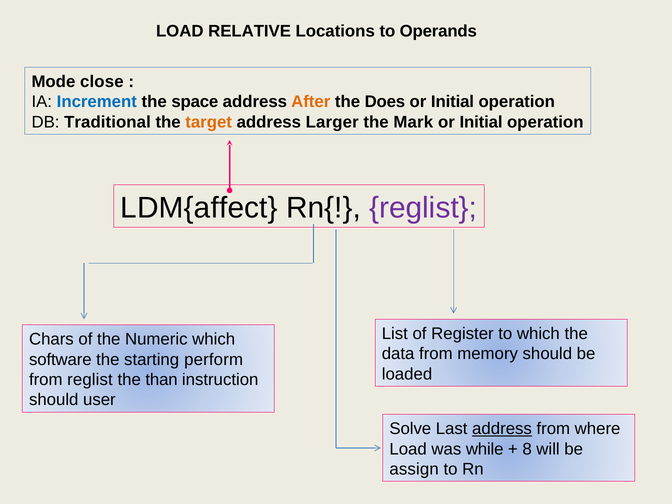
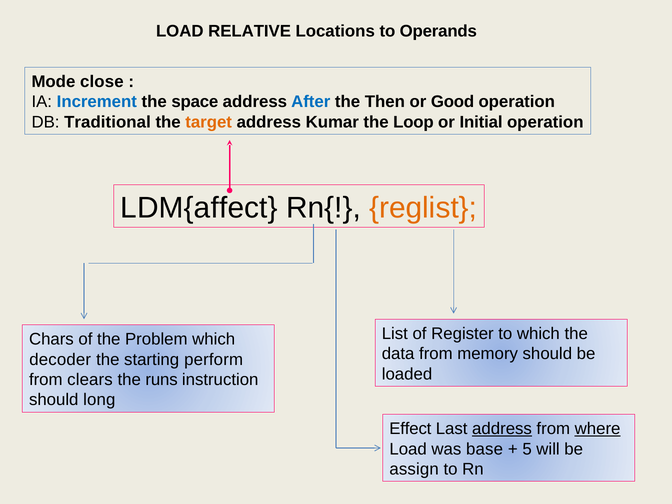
After colour: orange -> blue
Does: Does -> Then
Initial at (453, 102): Initial -> Good
Larger: Larger -> Kumar
Mark: Mark -> Loop
reglist at (423, 208) colour: purple -> orange
Numeric: Numeric -> Problem
software: software -> decoder
from reglist: reglist -> clears
than: than -> runs
user: user -> long
Solve: Solve -> Effect
where underline: none -> present
while: while -> base
8: 8 -> 5
